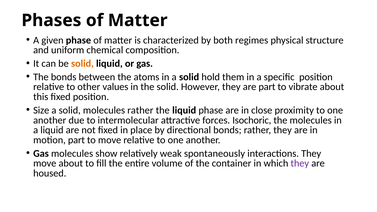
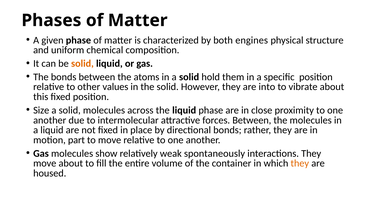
regimes: regimes -> engines
are part: part -> into
molecules rather: rather -> across
forces Isochoric: Isochoric -> Between
they at (300, 163) colour: purple -> orange
